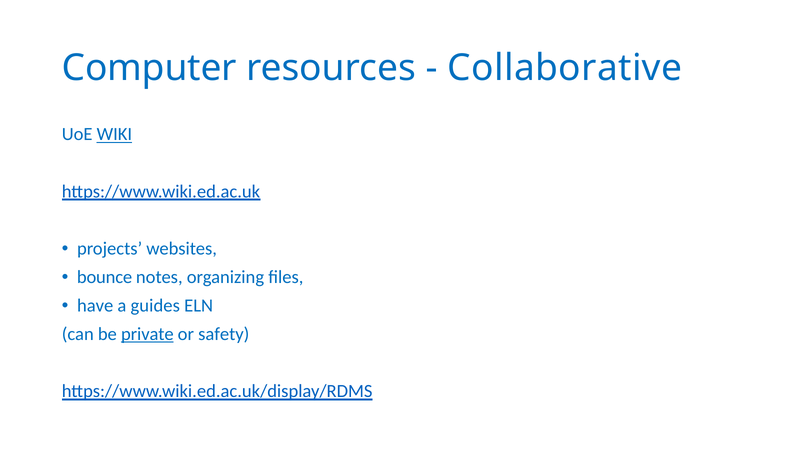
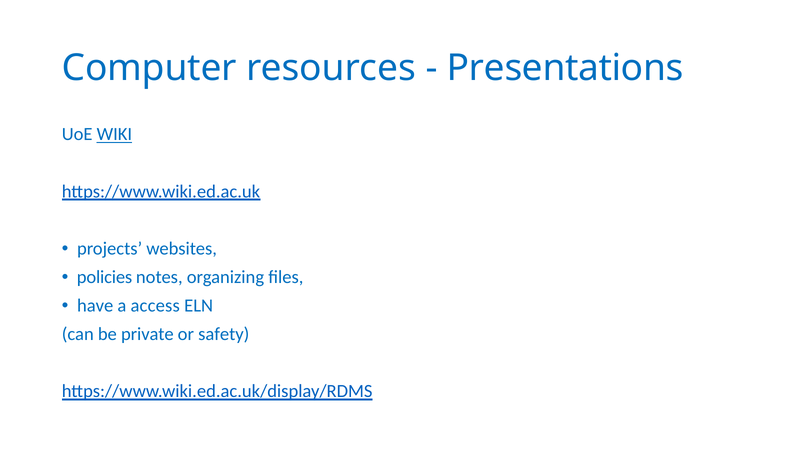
Collaborative: Collaborative -> Presentations
bounce: bounce -> policies
guides: guides -> access
private underline: present -> none
